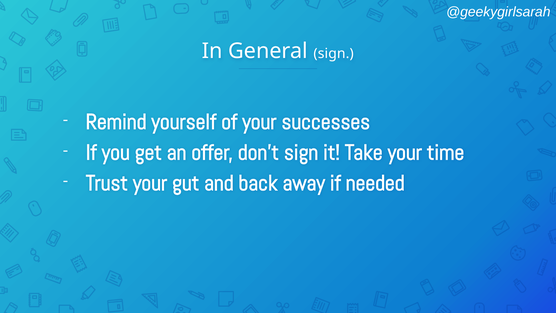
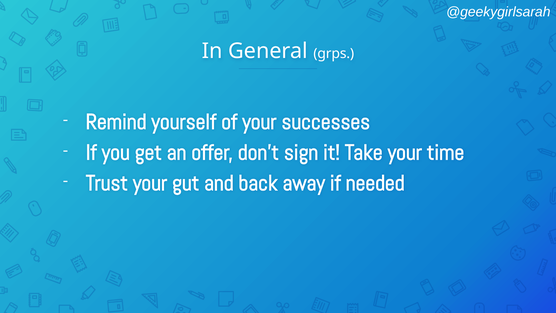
General sign: sign -> grps
